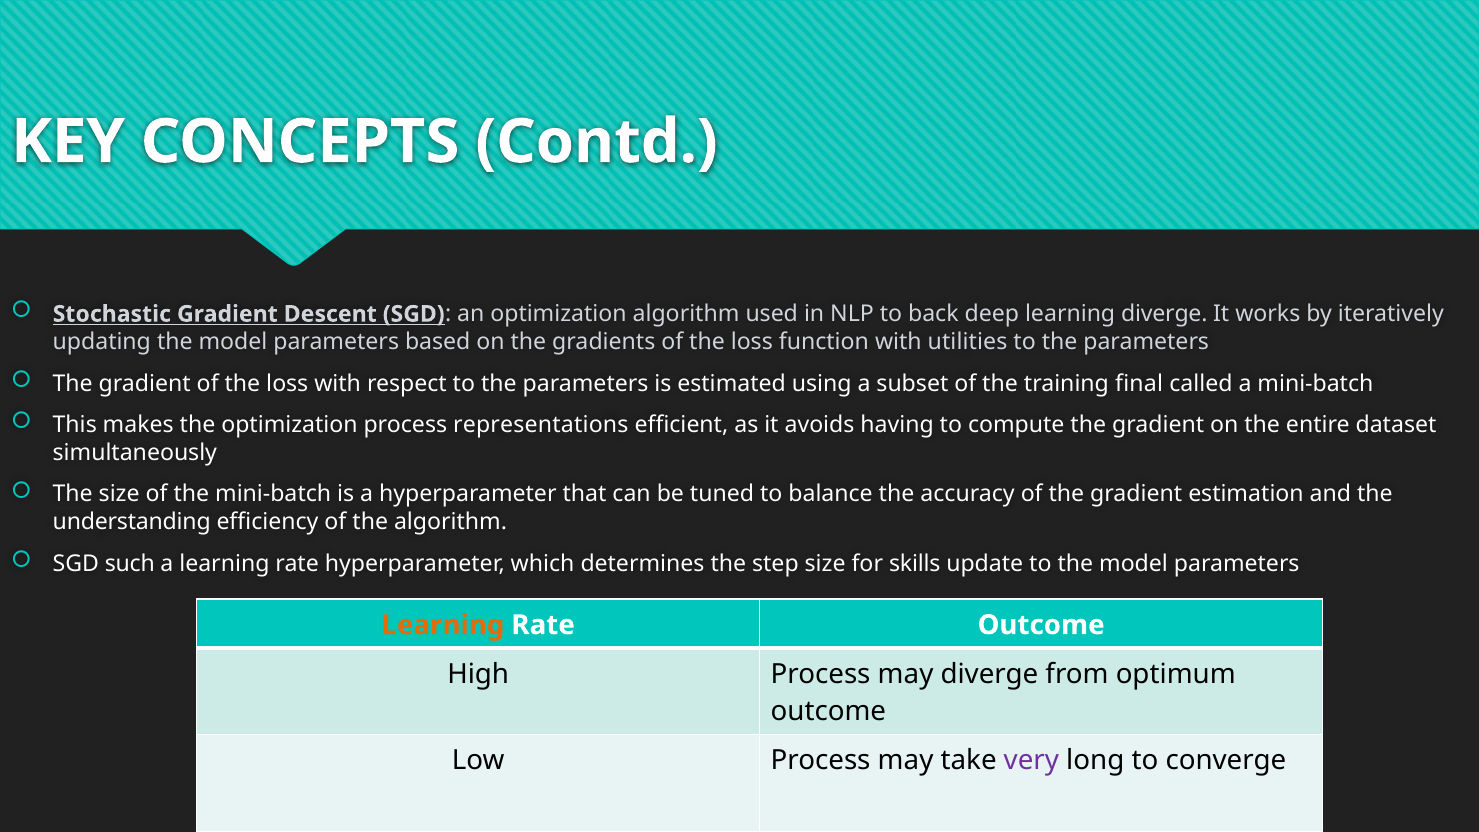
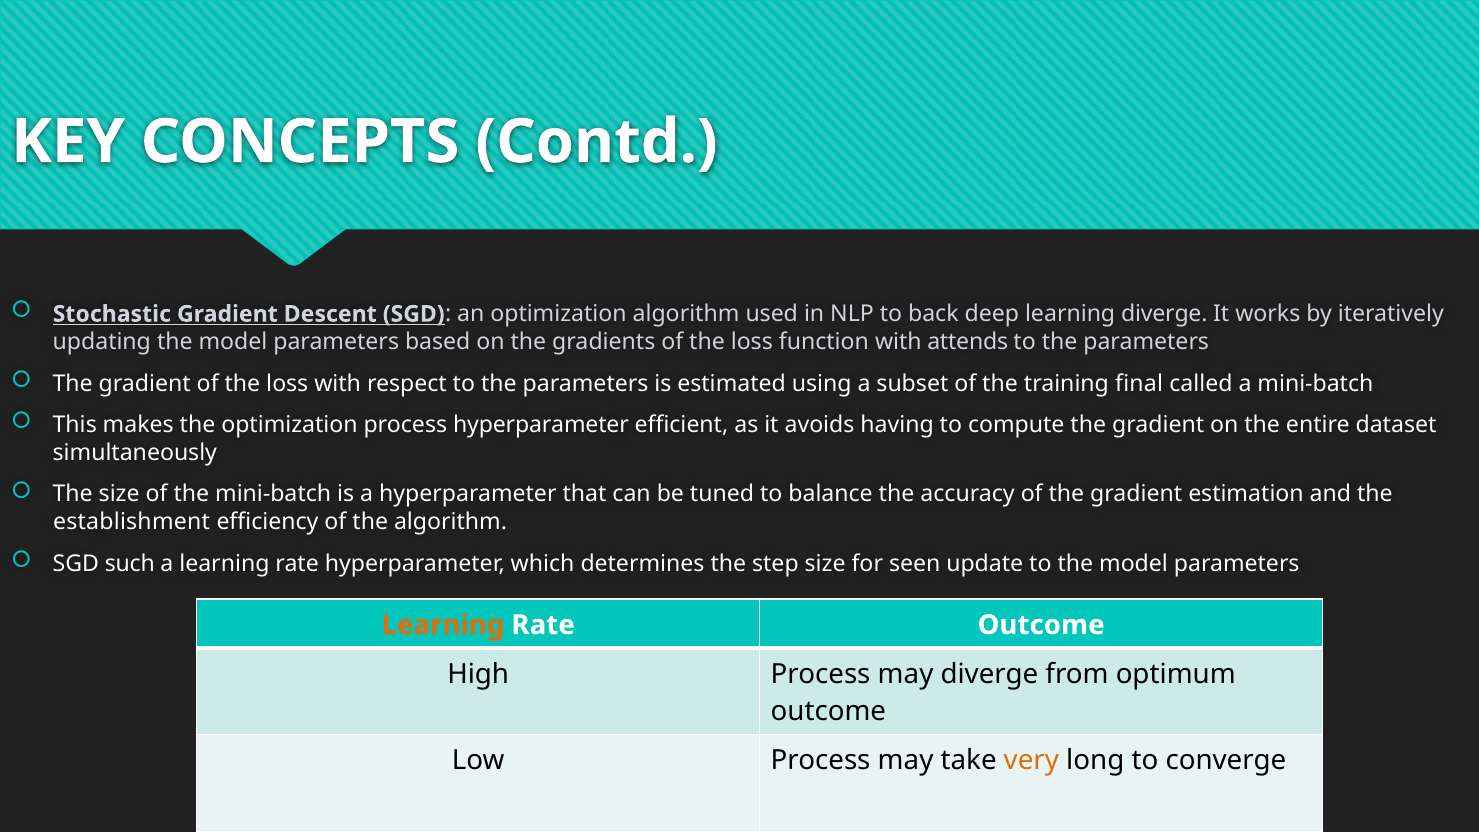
utilities: utilities -> attends
process representations: representations -> hyperparameter
understanding: understanding -> establishment
skills: skills -> seen
very colour: purple -> orange
